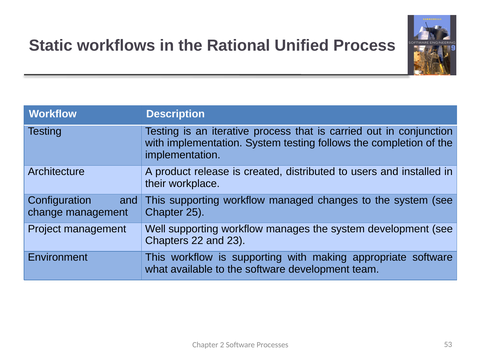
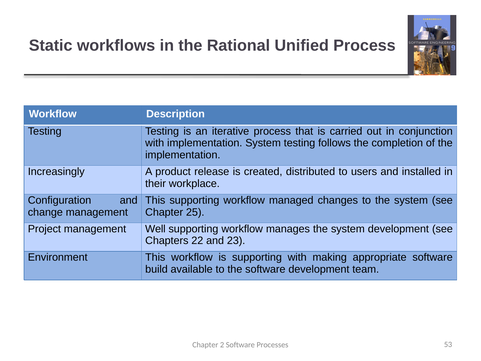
Architecture: Architecture -> Increasingly
what: what -> build
